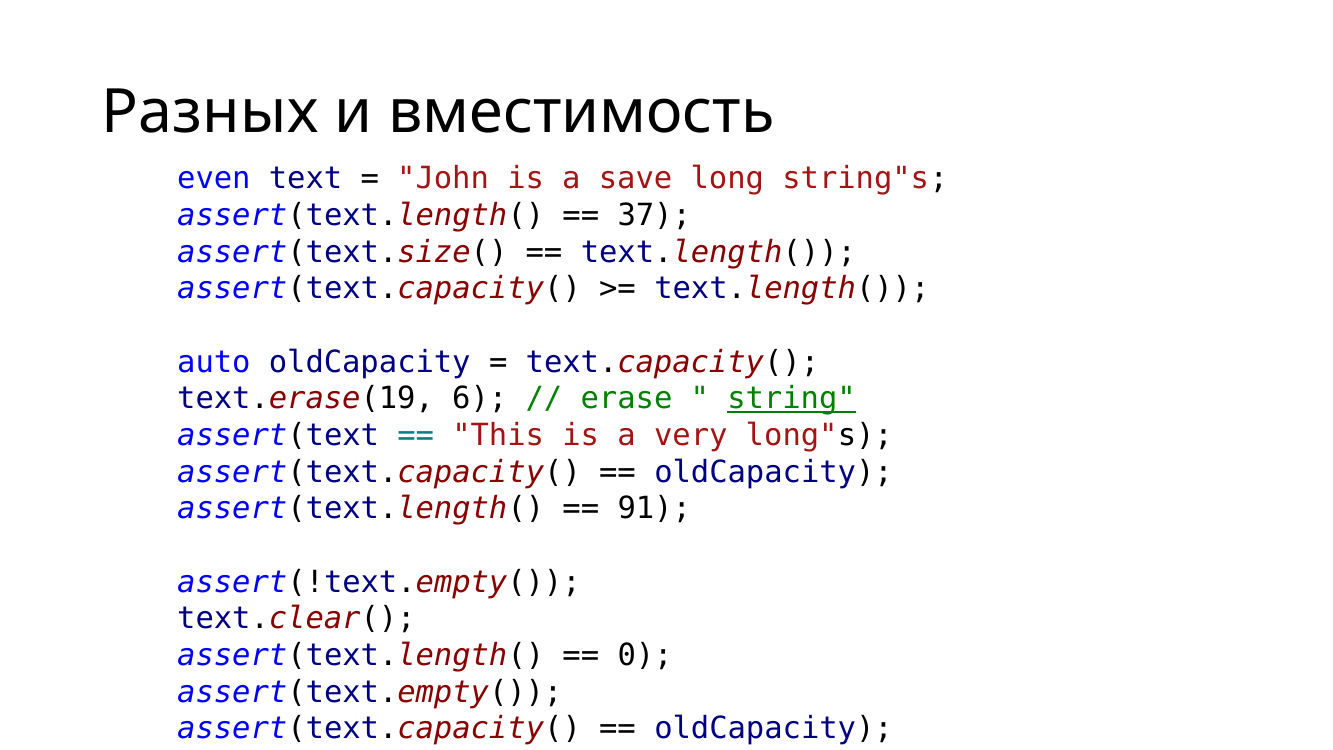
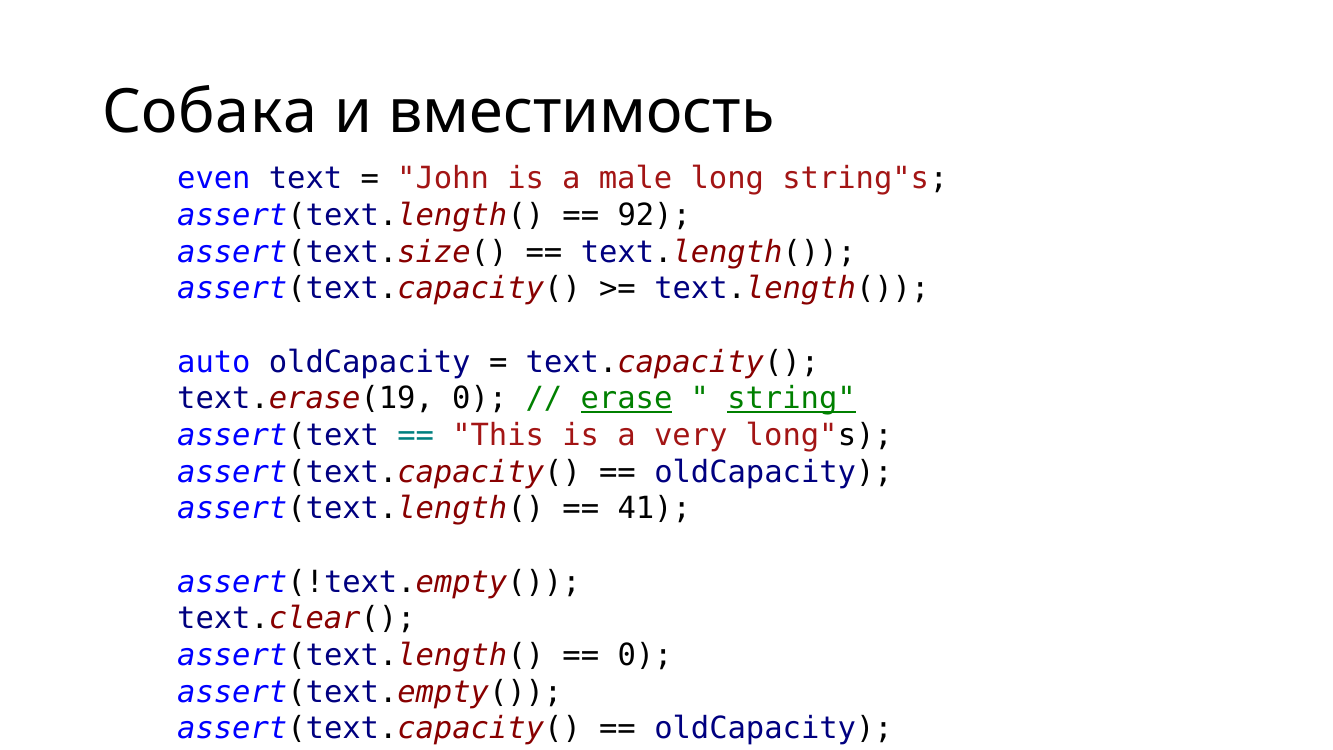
Разных: Разных -> Собака
save: save -> male
37: 37 -> 92
text.erase(19 6: 6 -> 0
erase underline: none -> present
91: 91 -> 41
